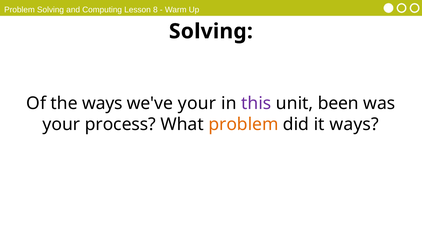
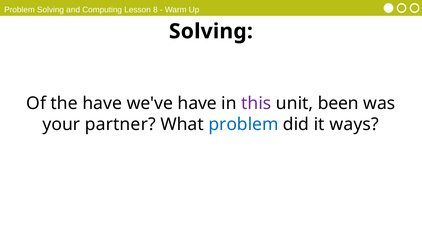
the ways: ways -> have
we've your: your -> have
process: process -> partner
problem at (243, 125) colour: orange -> blue
